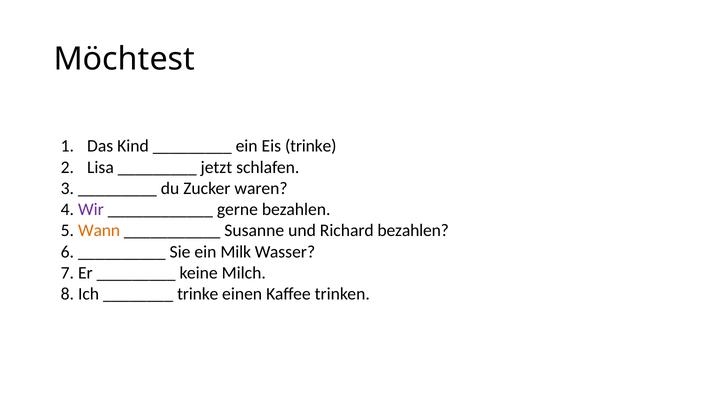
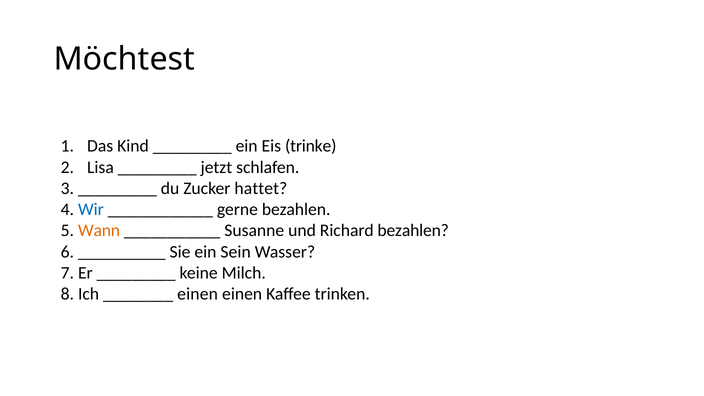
waren: waren -> hattet
Wir colour: purple -> blue
Milk: Milk -> Sein
trinke at (198, 294): trinke -> einen
